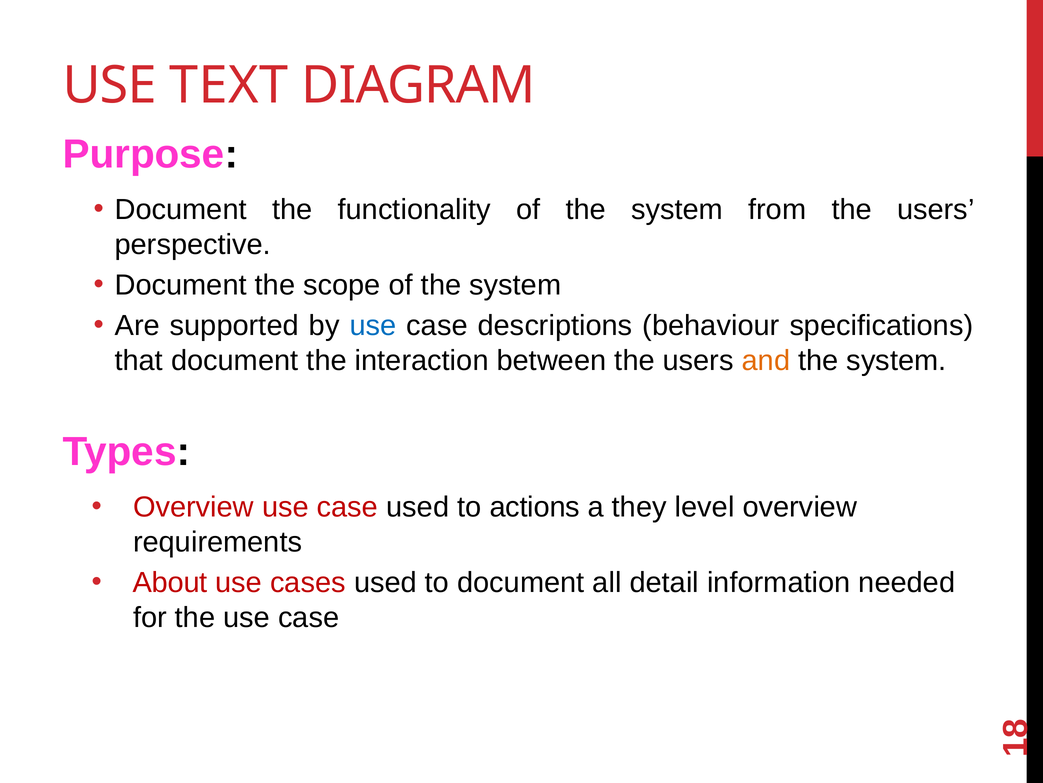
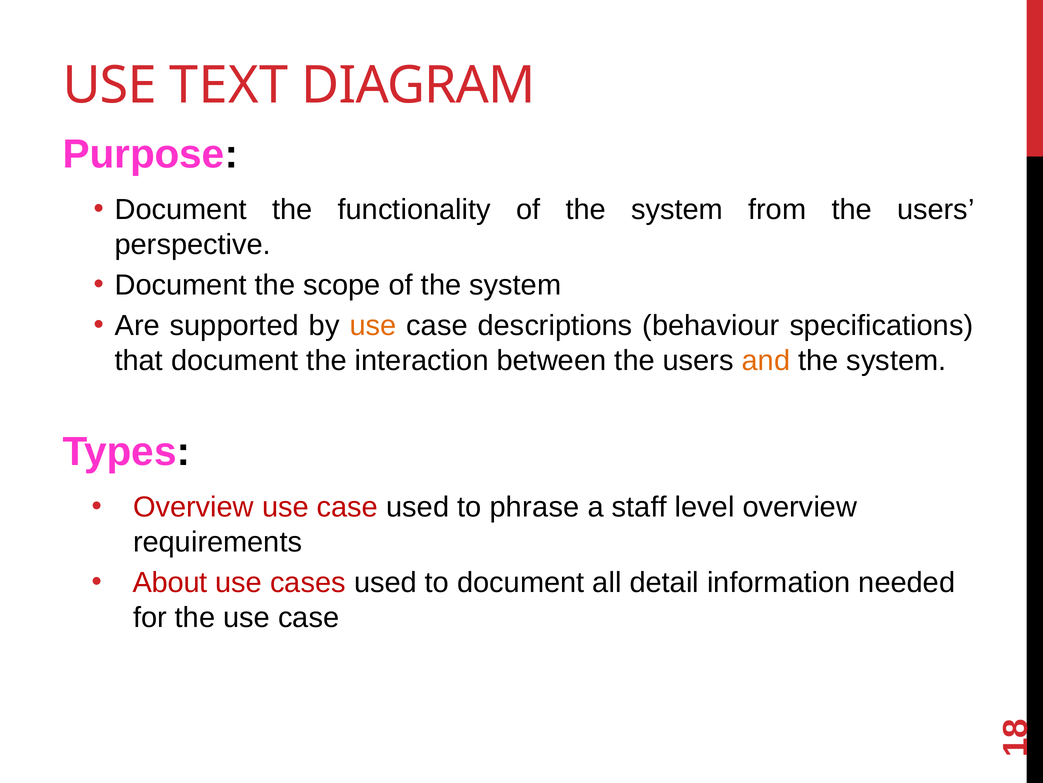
use at (373, 325) colour: blue -> orange
actions: actions -> phrase
they: they -> staff
